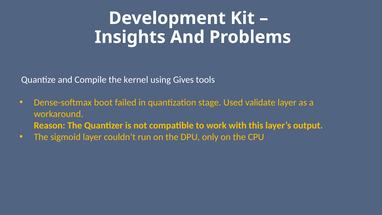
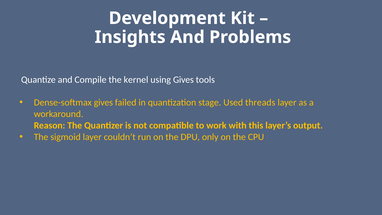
Dense-softmax boot: boot -> gives
validate: validate -> threads
